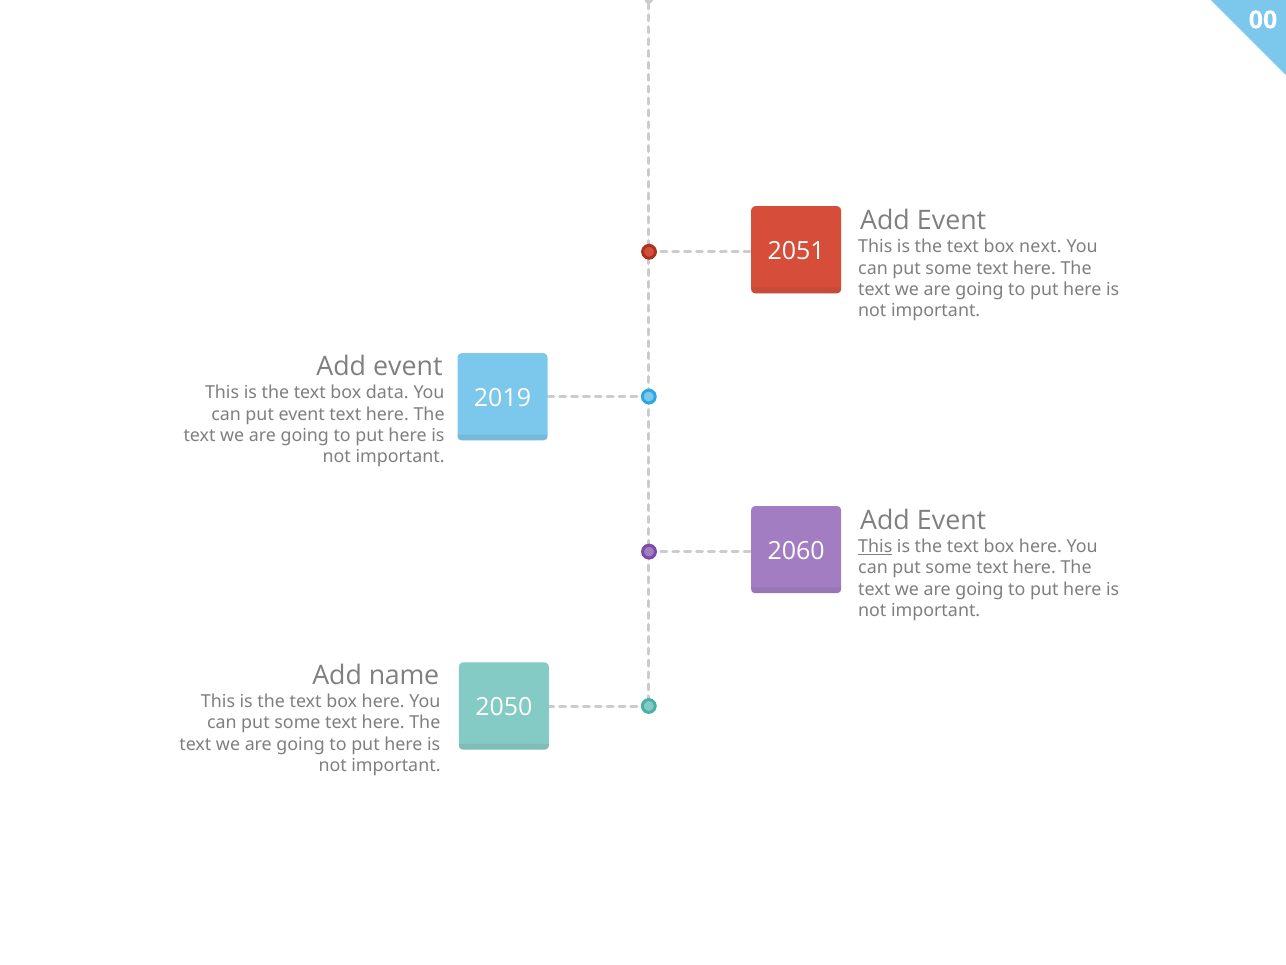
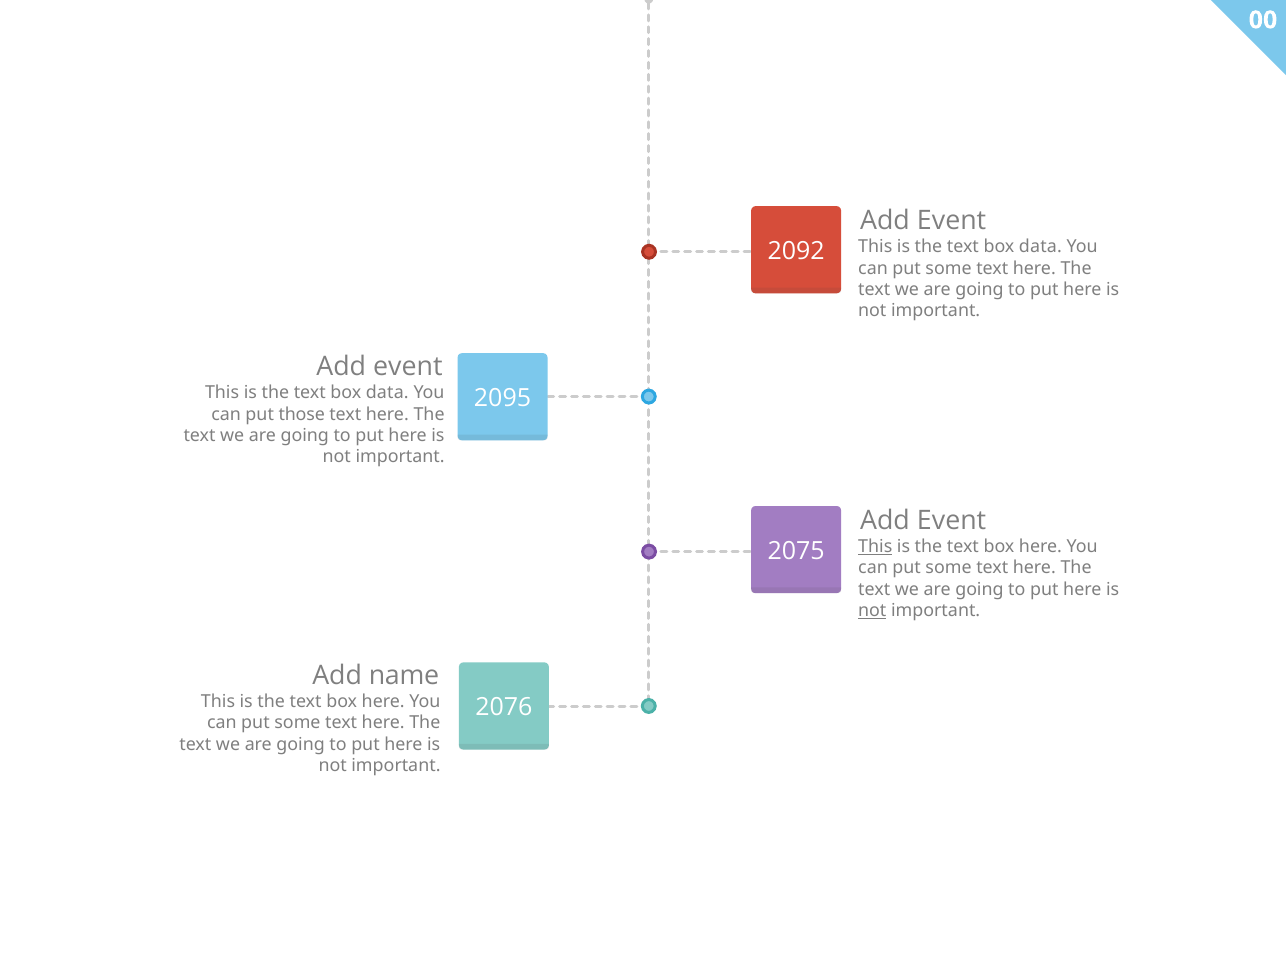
next at (1040, 247): next -> data
2051: 2051 -> 2092
2019: 2019 -> 2095
put event: event -> those
2060: 2060 -> 2075
not at (872, 611) underline: none -> present
2050: 2050 -> 2076
